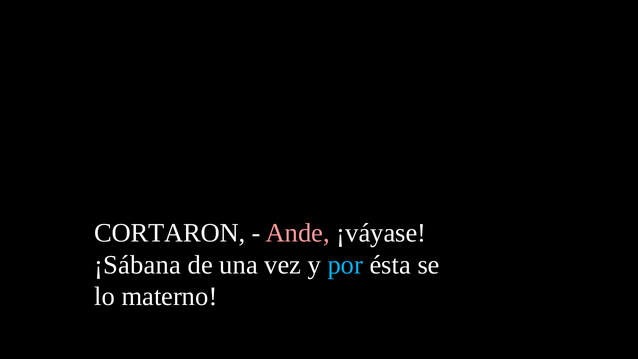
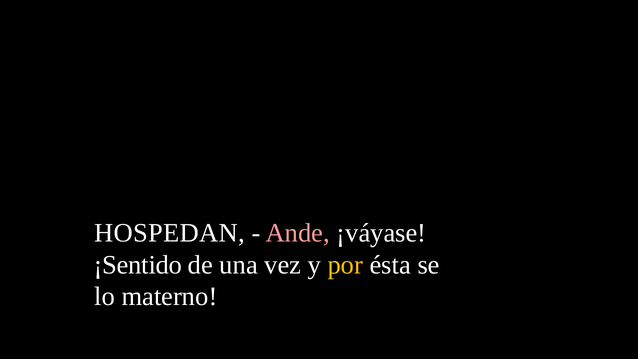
CORTARON: CORTARON -> HOSPEDAN
¡Sábana: ¡Sábana -> ¡Sentido
por colour: light blue -> yellow
